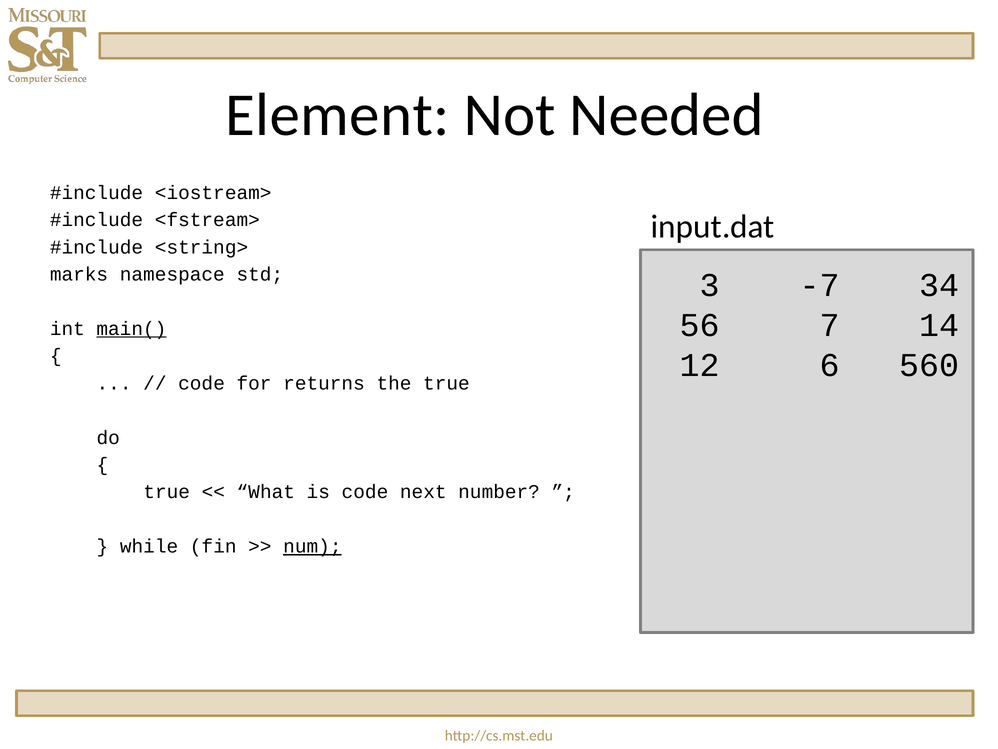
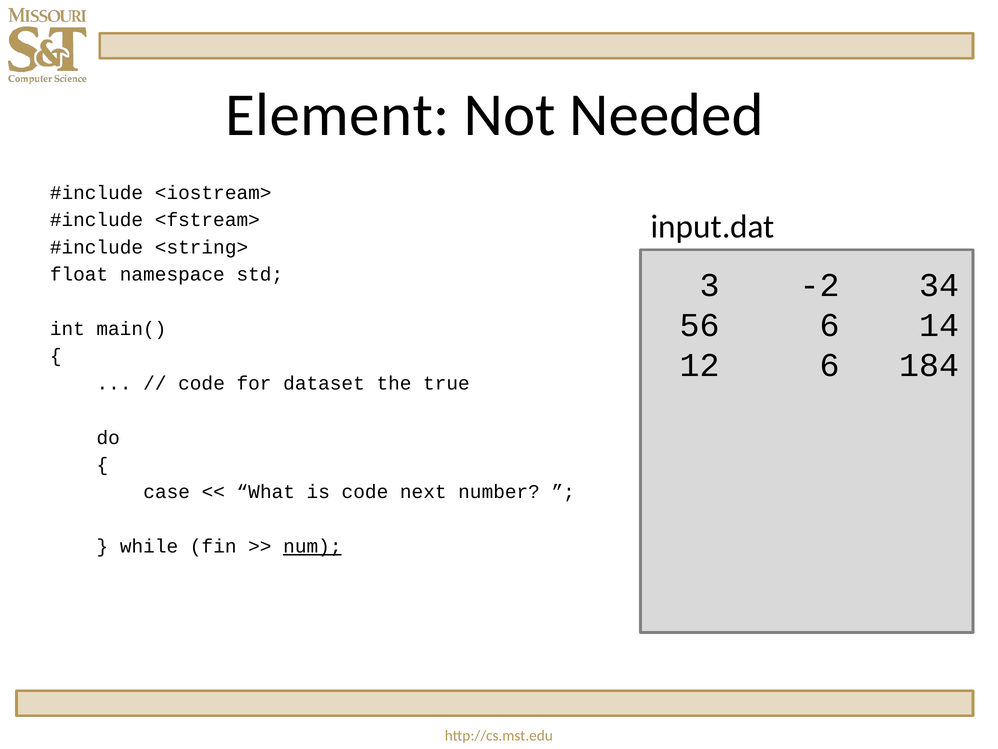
marks: marks -> float
-7: -7 -> -2
56 7: 7 -> 6
main( underline: present -> none
560: 560 -> 184
returns: returns -> dataset
true at (167, 492): true -> case
